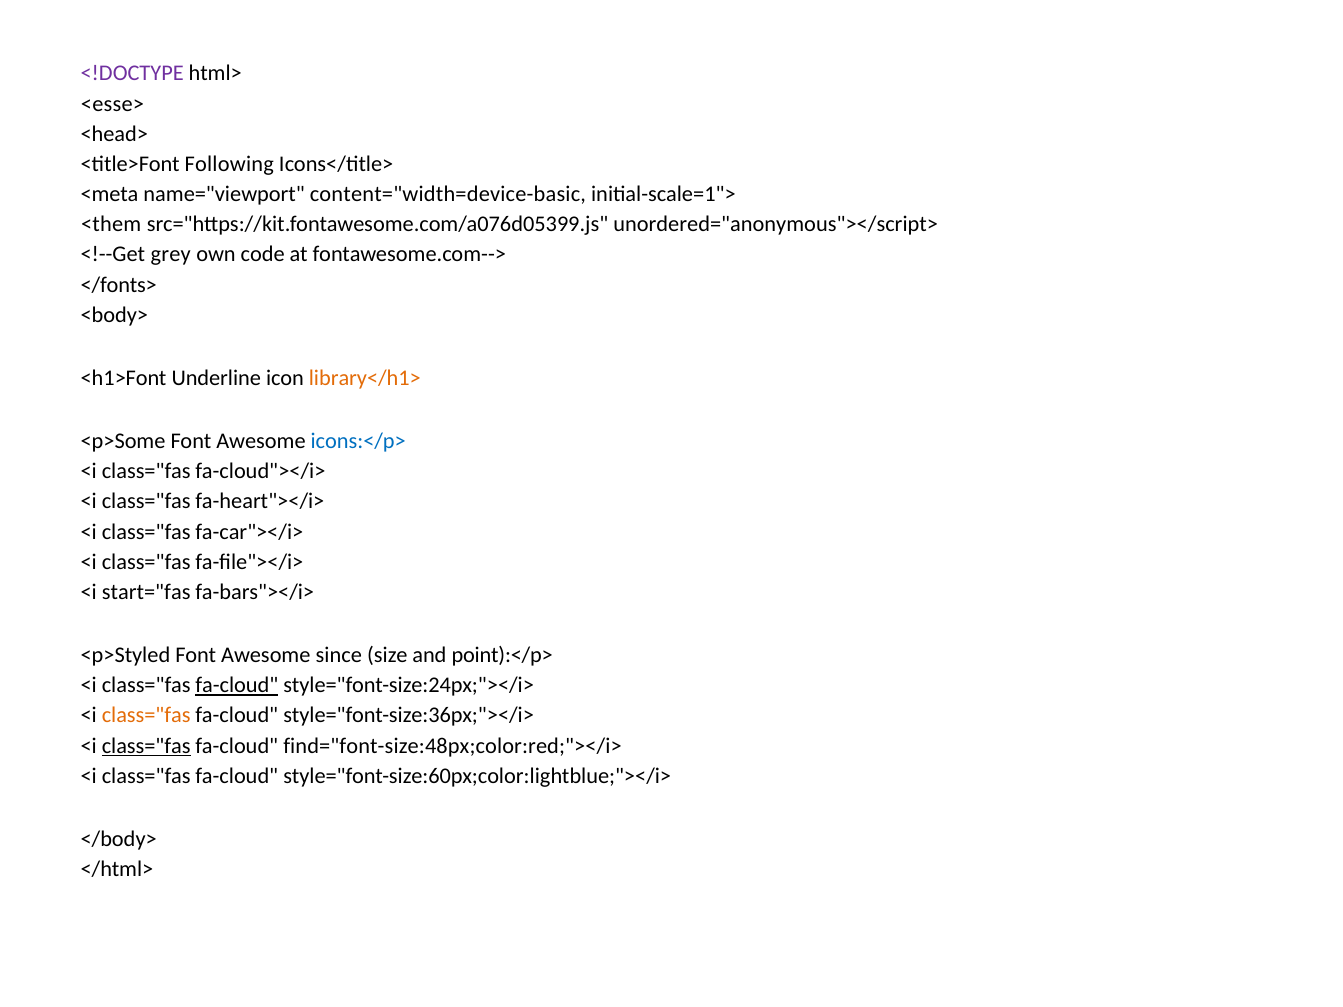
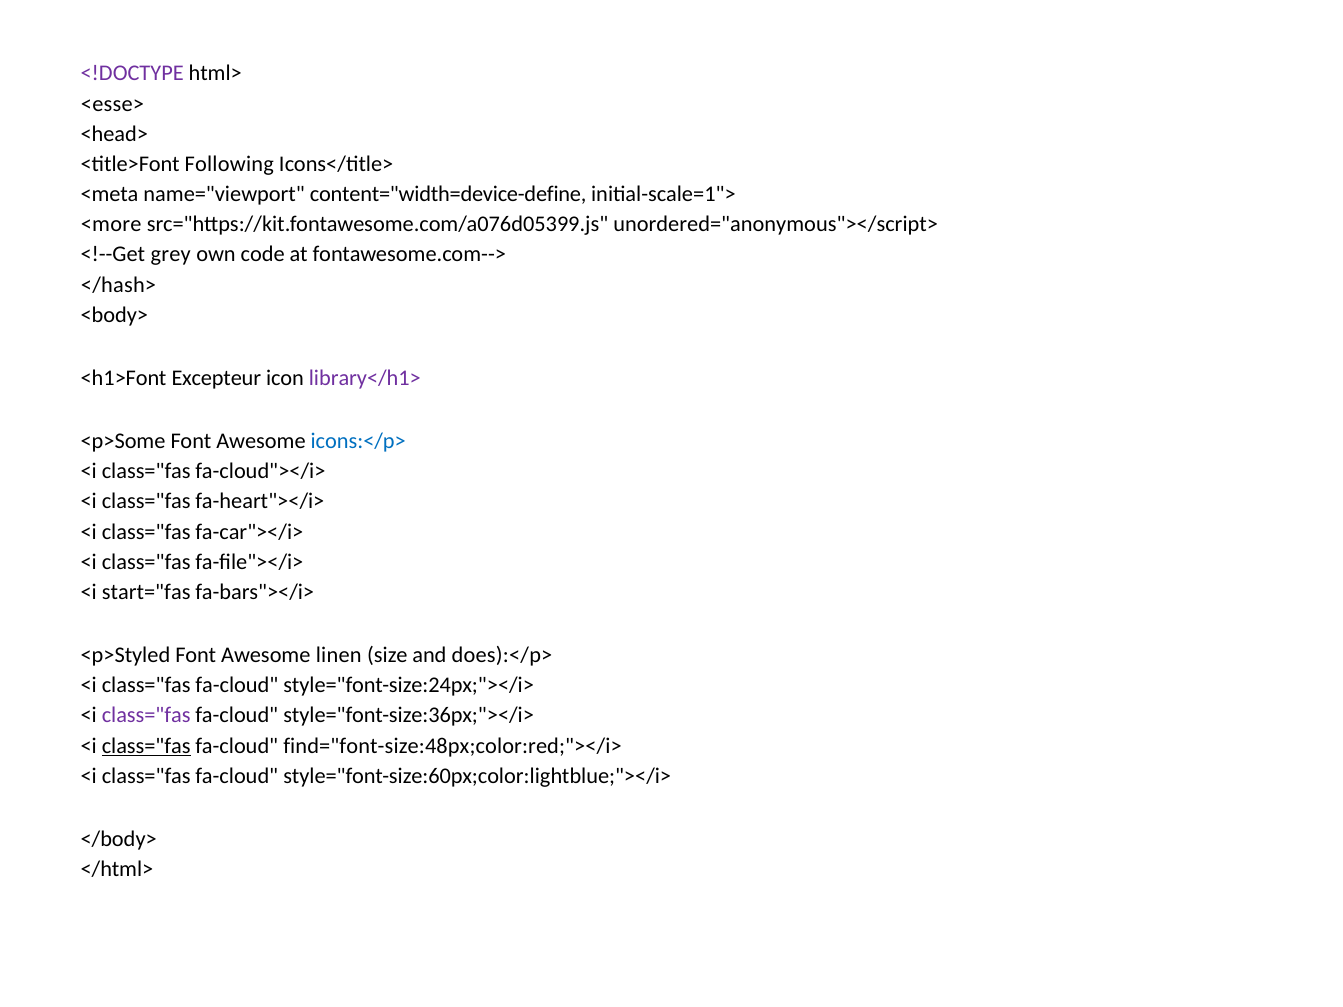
content="width=device-basic: content="width=device-basic -> content="width=device-define
<them: <them -> <more
</fonts>: </fonts> -> </hash>
Underline: Underline -> Excepteur
library</h1> colour: orange -> purple
since: since -> linen
point):</p>: point):</p> -> does):</p>
fa-cloud at (237, 685) underline: present -> none
class="fas at (146, 716) colour: orange -> purple
